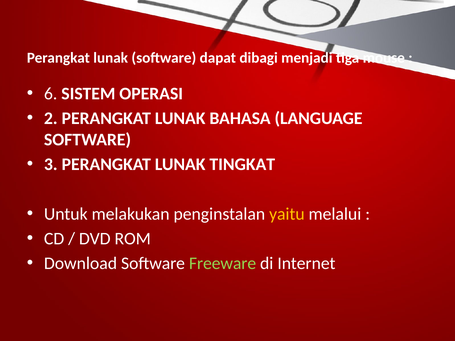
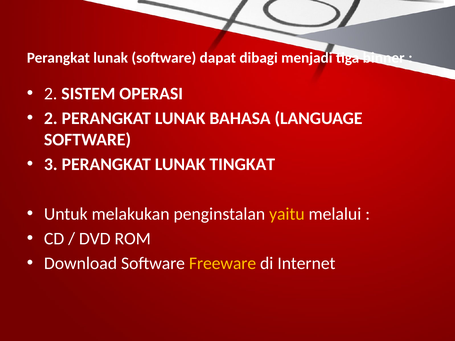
mouse: mouse -> binner
6 at (51, 94): 6 -> 2
Freeware colour: light green -> yellow
